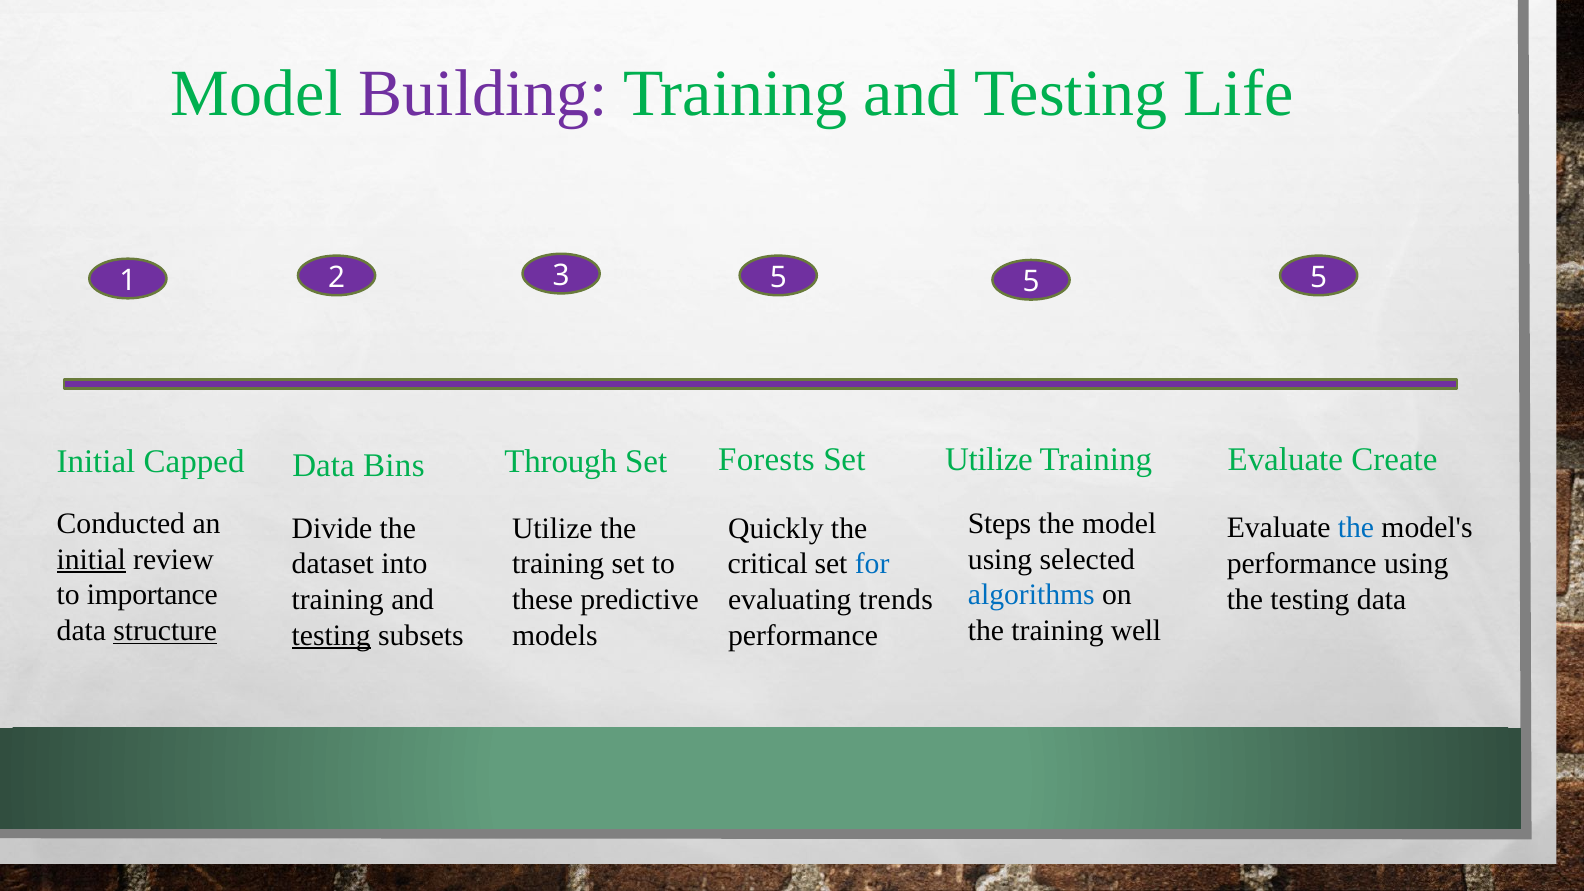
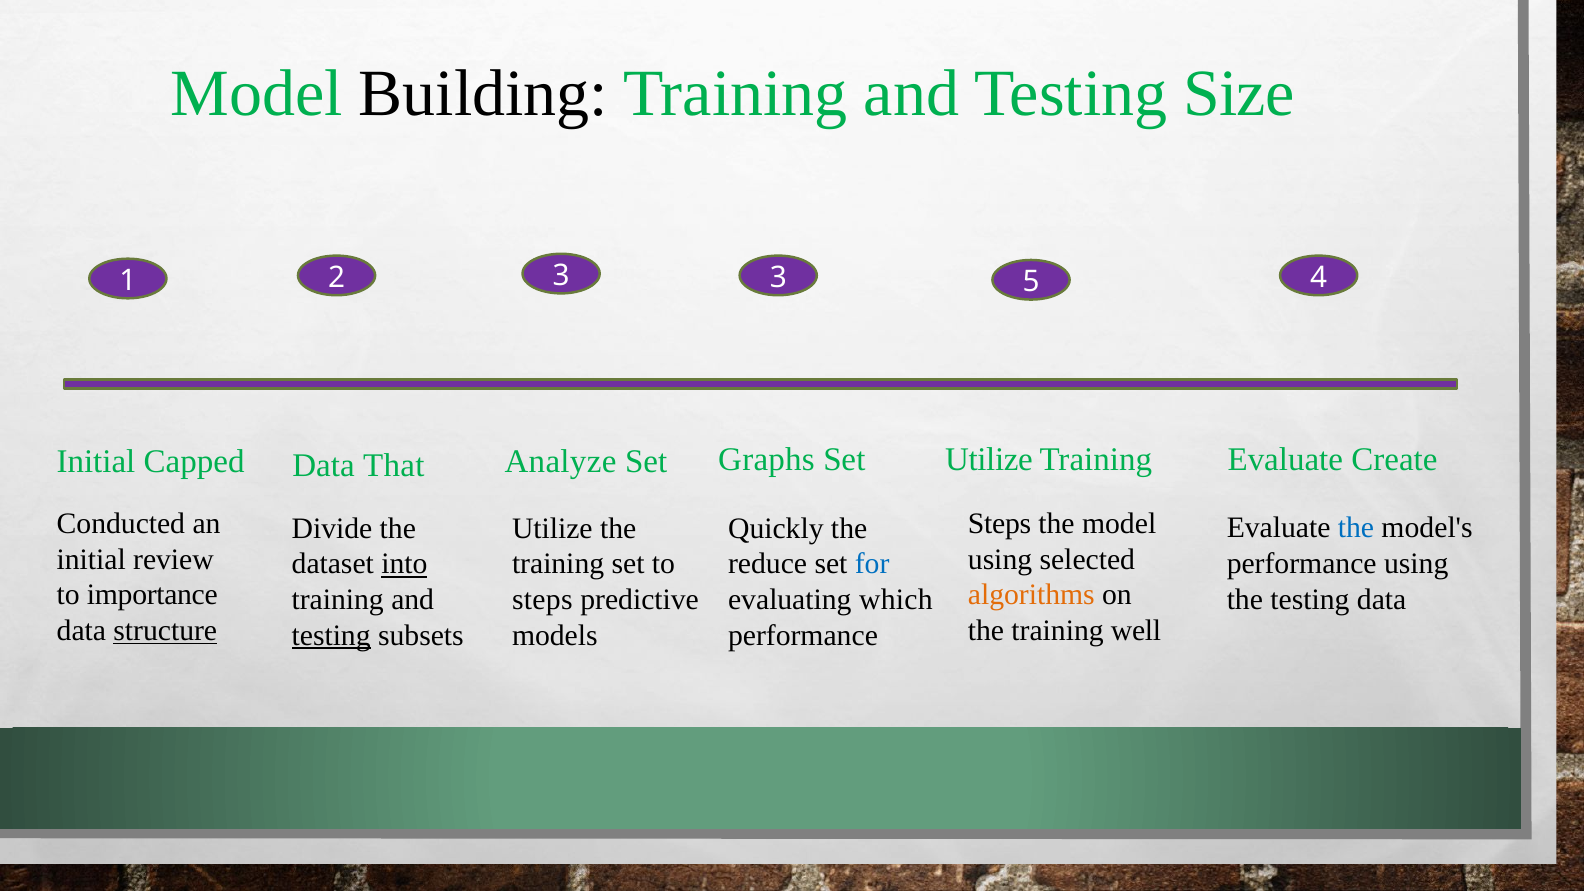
Building colour: purple -> black
Life: Life -> Size
2 5: 5 -> 4
1 5: 5 -> 3
Forests: Forests -> Graphs
Through: Through -> Analyze
Bins: Bins -> That
initial at (91, 560) underline: present -> none
into underline: none -> present
critical: critical -> reduce
algorithms colour: blue -> orange
these at (543, 600): these -> steps
trends: trends -> which
